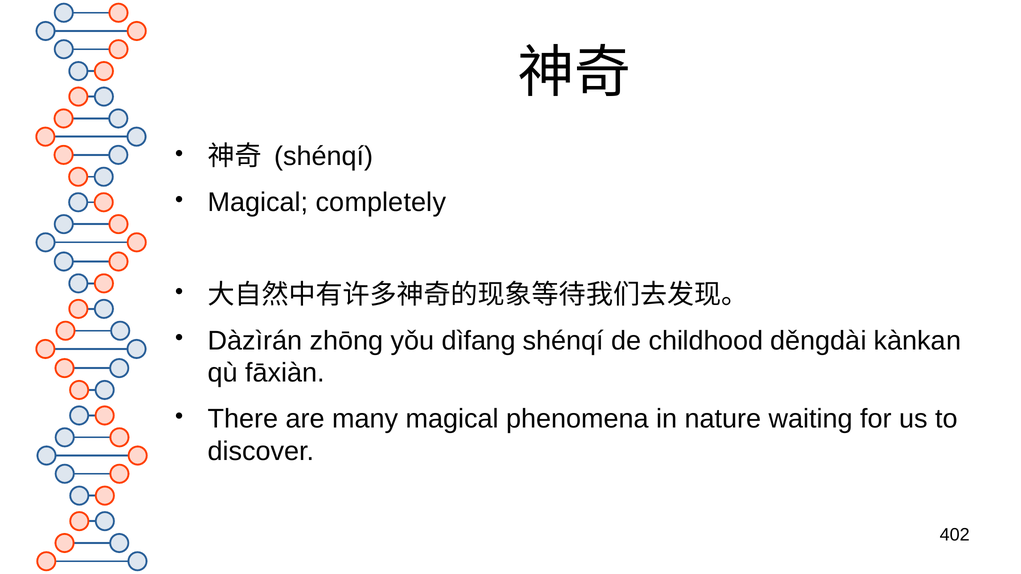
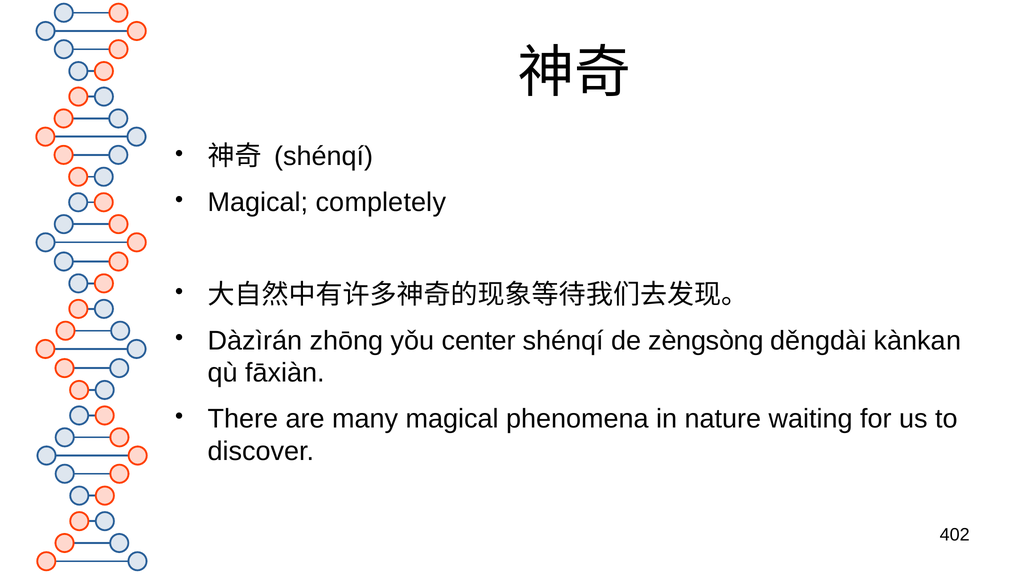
dìfang: dìfang -> center
childhood: childhood -> zèngsòng
